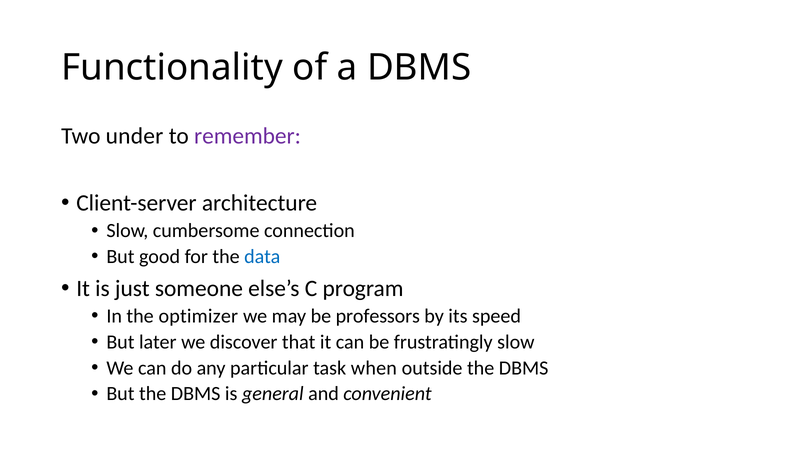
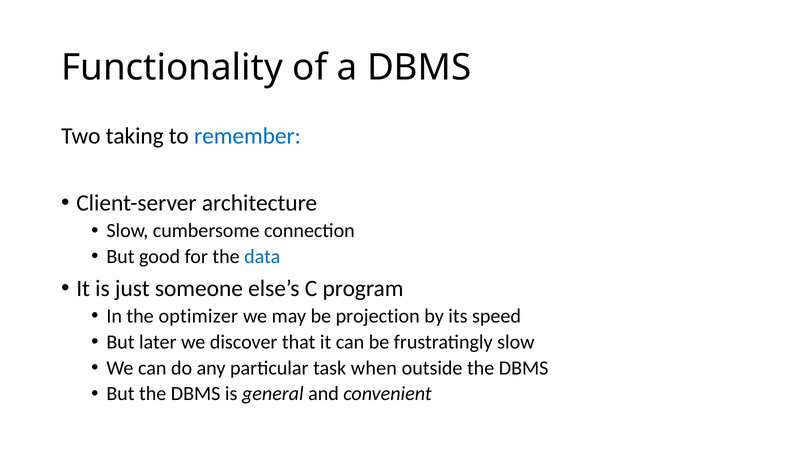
under: under -> taking
remember colour: purple -> blue
professors: professors -> projection
